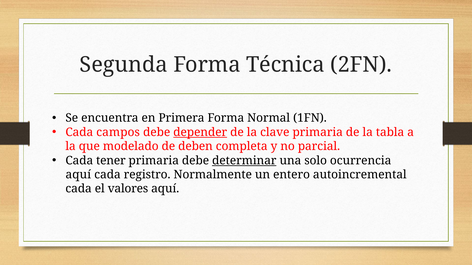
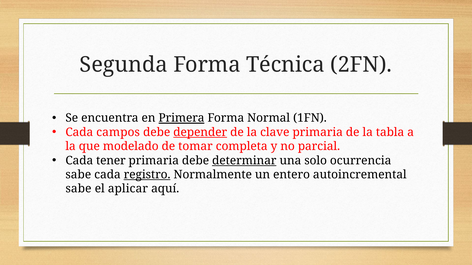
Primera underline: none -> present
deben: deben -> tomar
aquí at (78, 175): aquí -> sabe
registro underline: none -> present
cada at (79, 189): cada -> sabe
valores: valores -> aplicar
